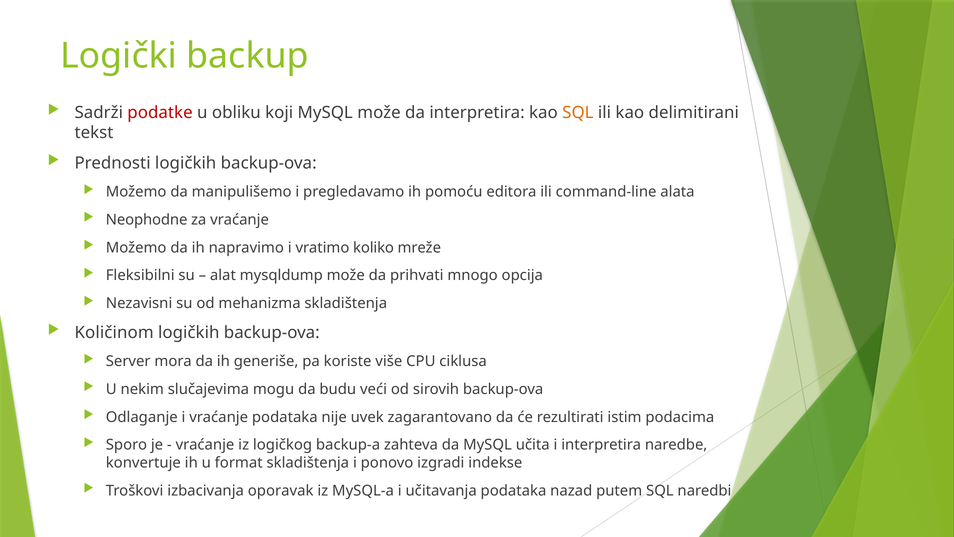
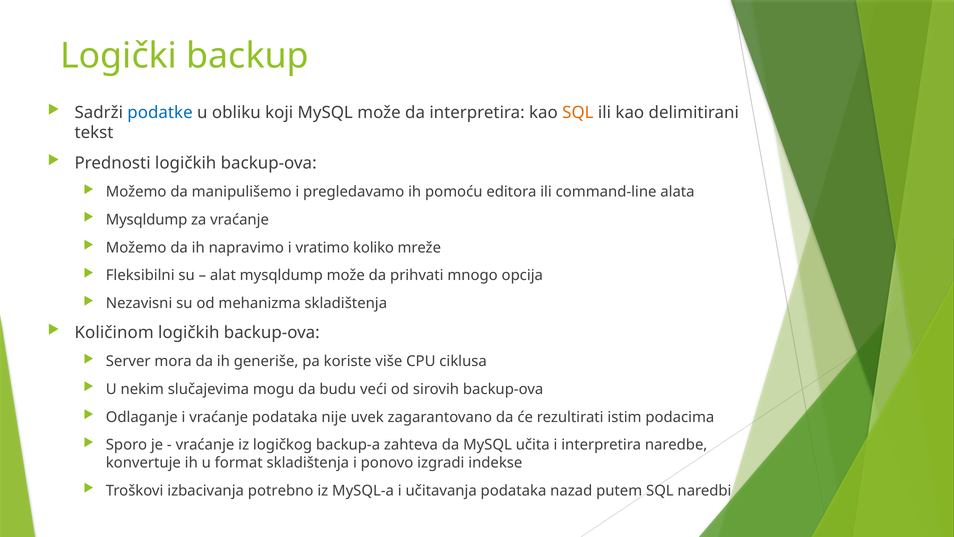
podatke colour: red -> blue
Neophodne at (147, 220): Neophodne -> Mysqldump
oporavak: oporavak -> potrebno
